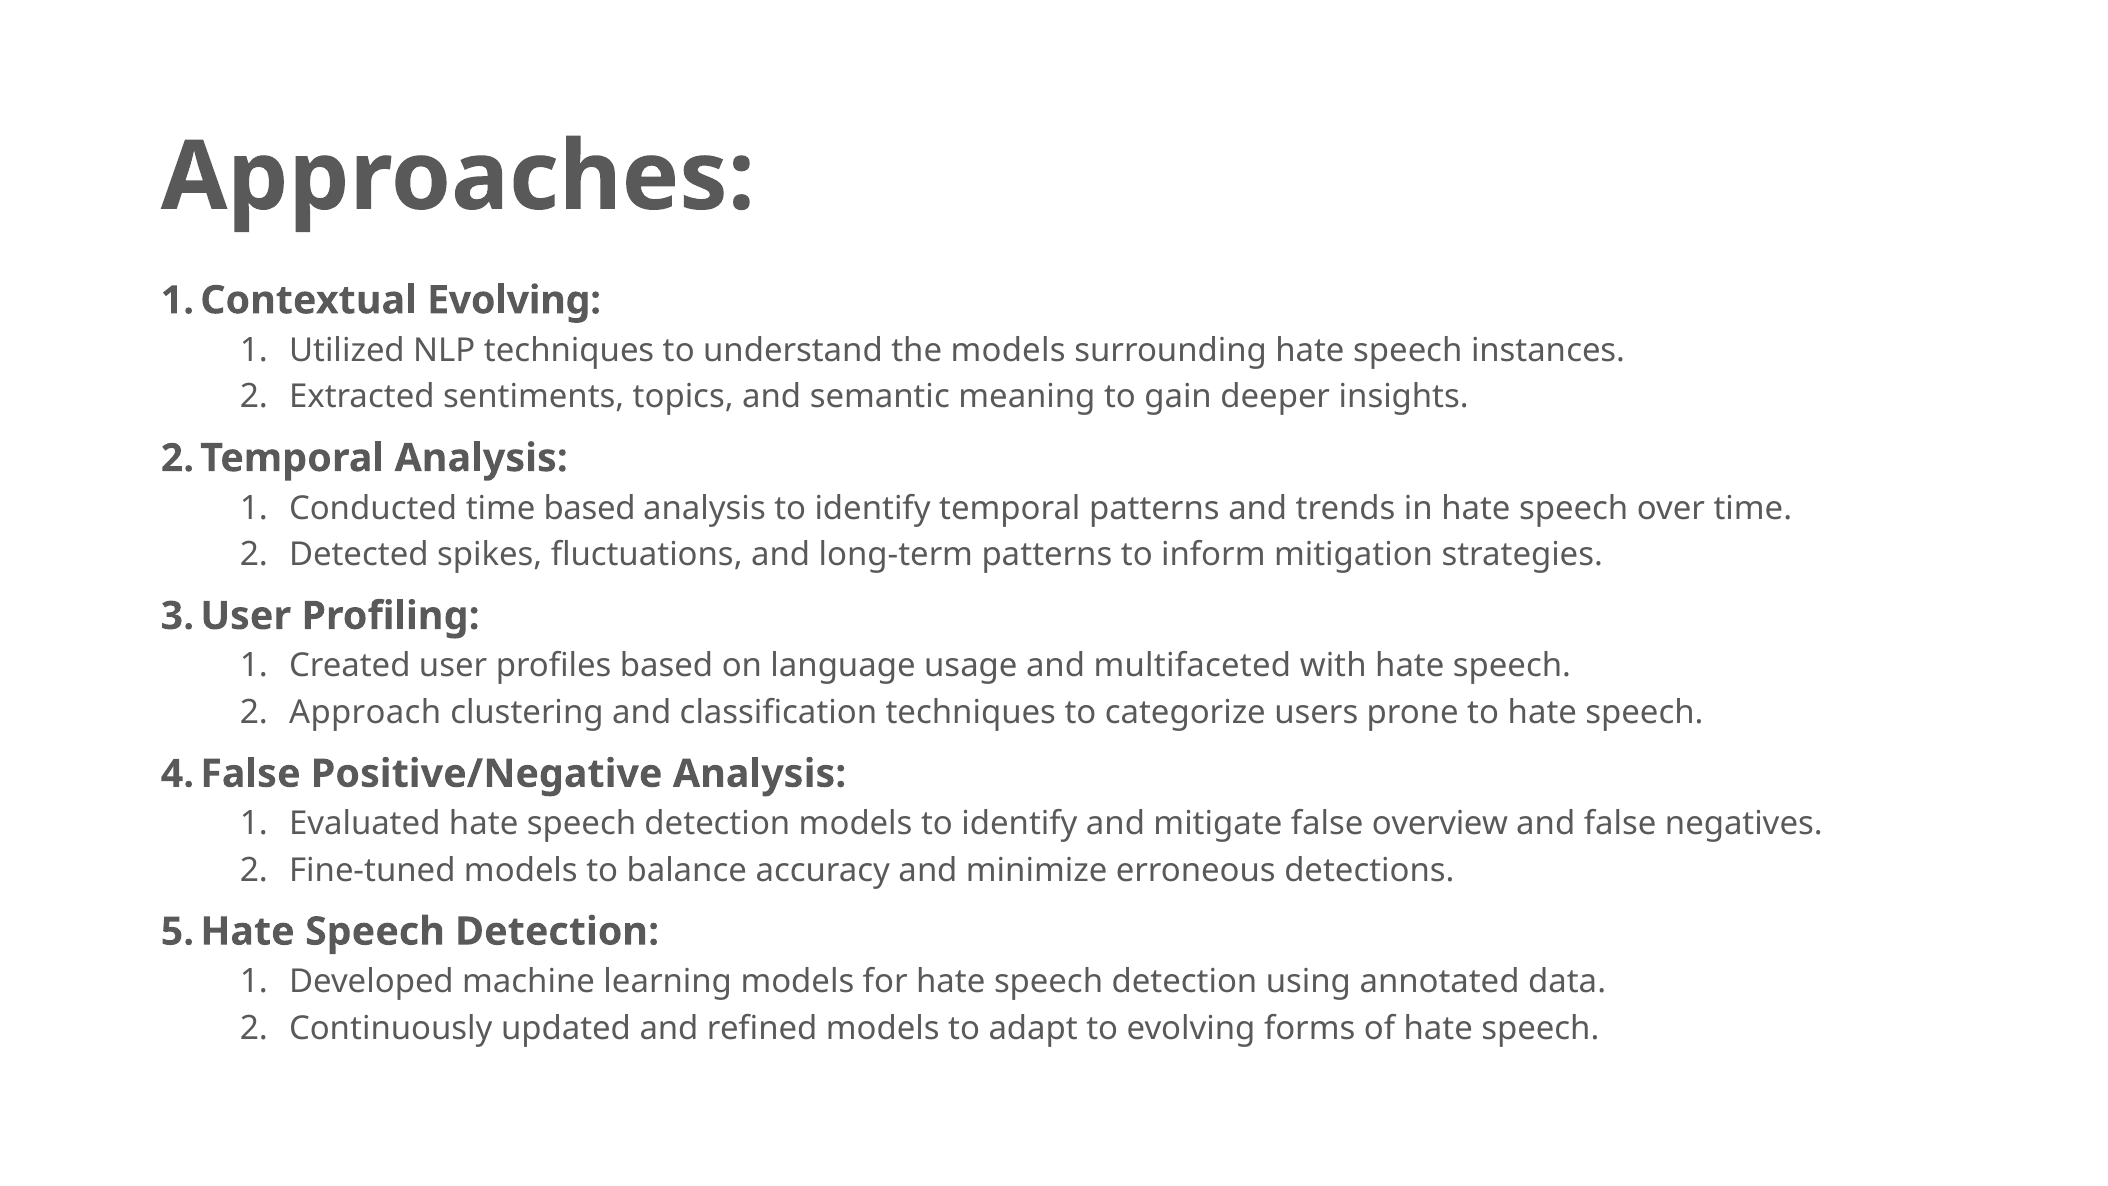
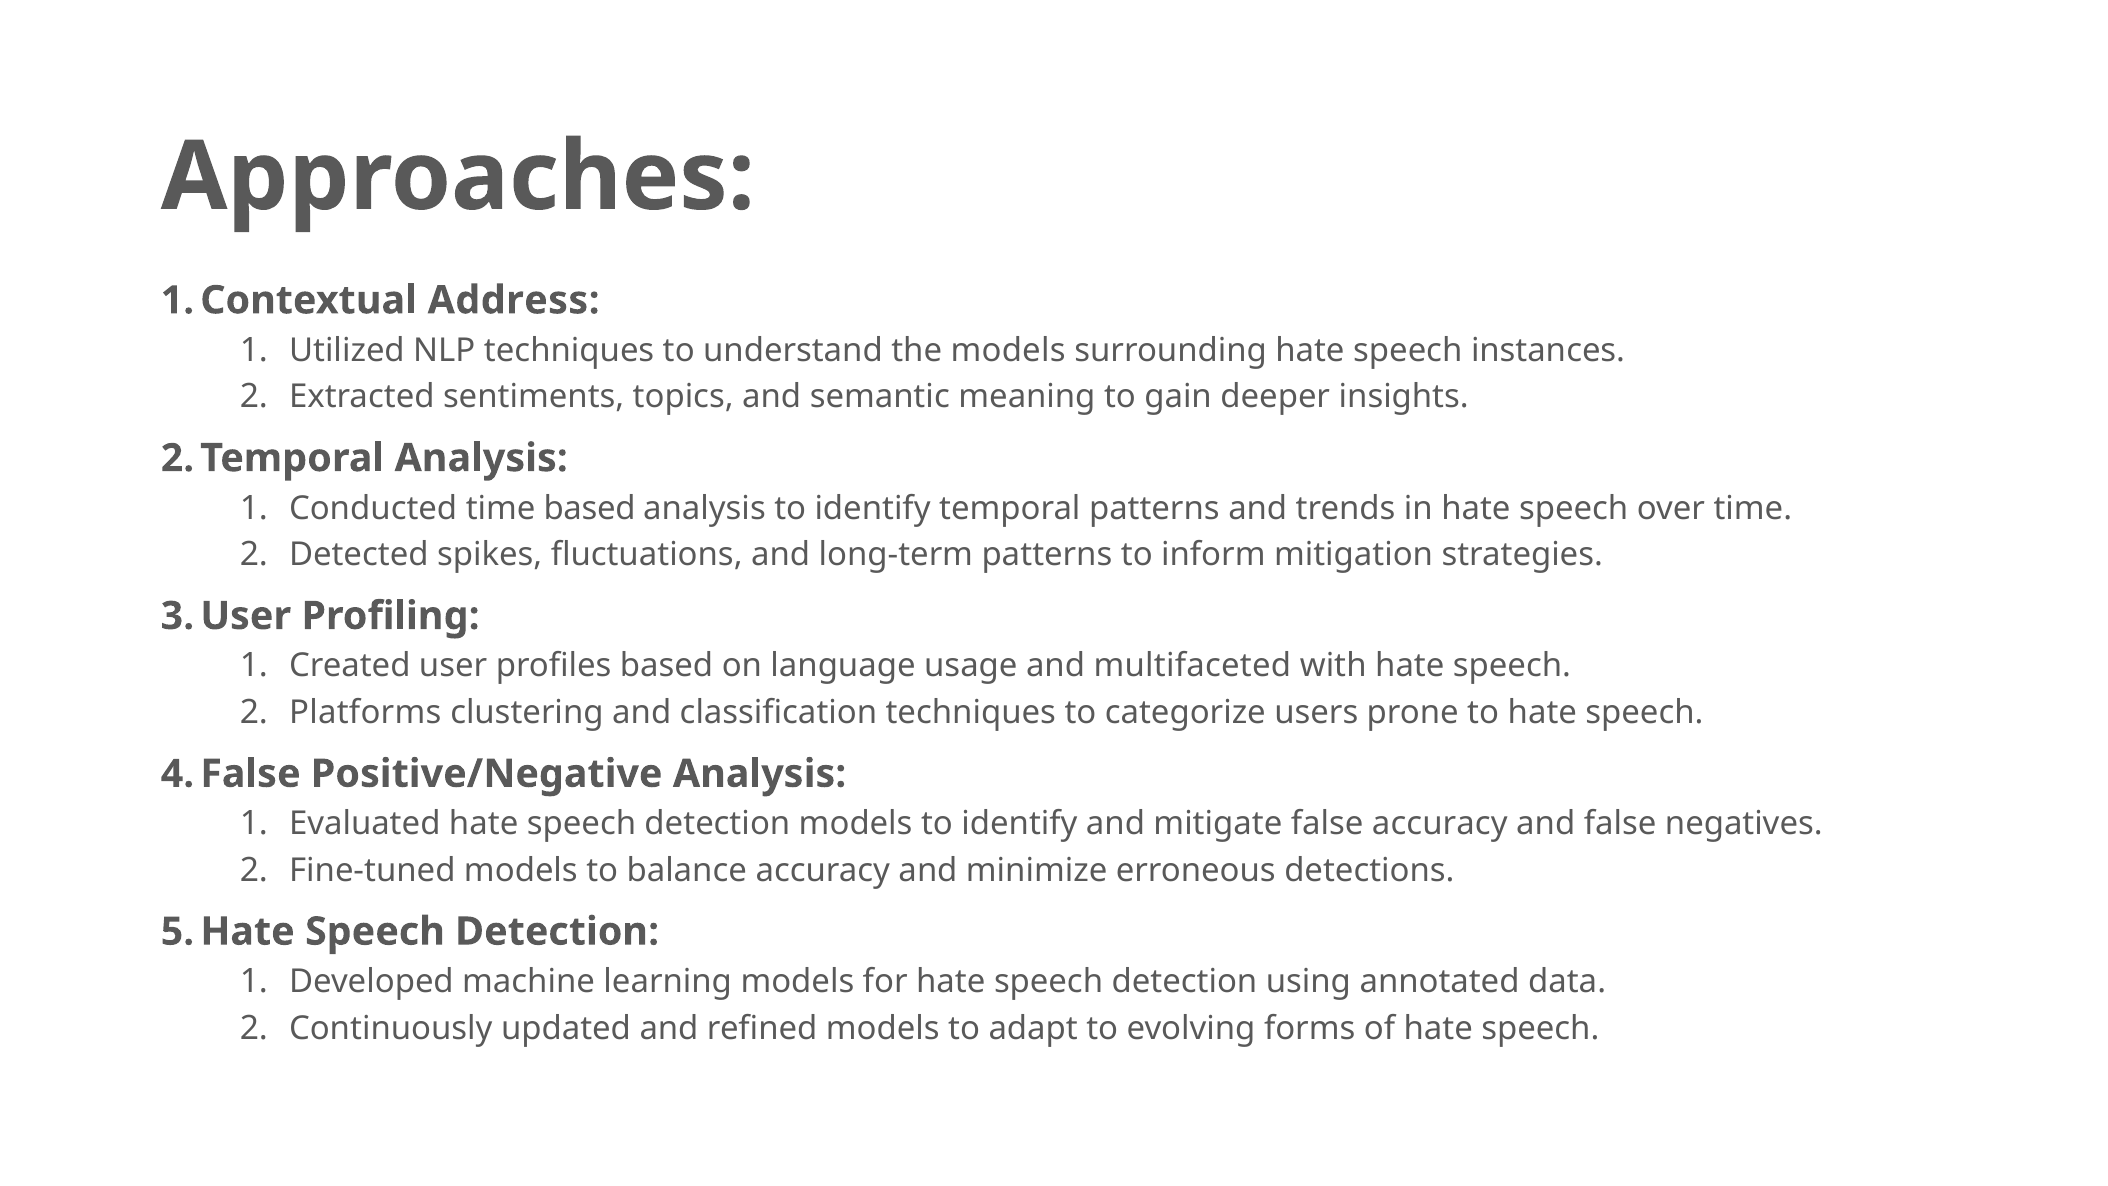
Evolving at (514, 300): Evolving -> Address
Approach: Approach -> Platforms
false overview: overview -> accuracy
